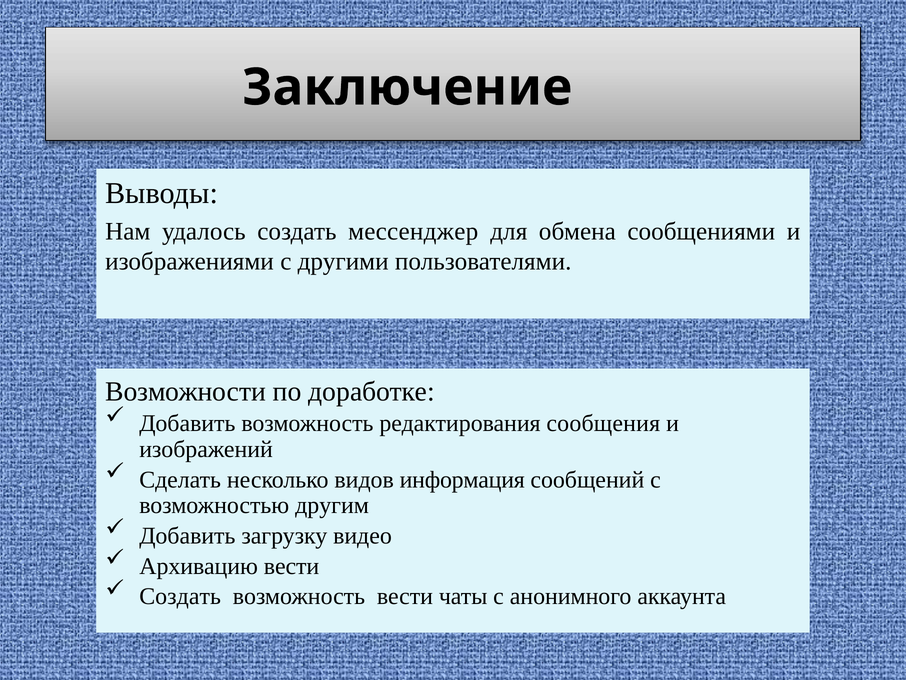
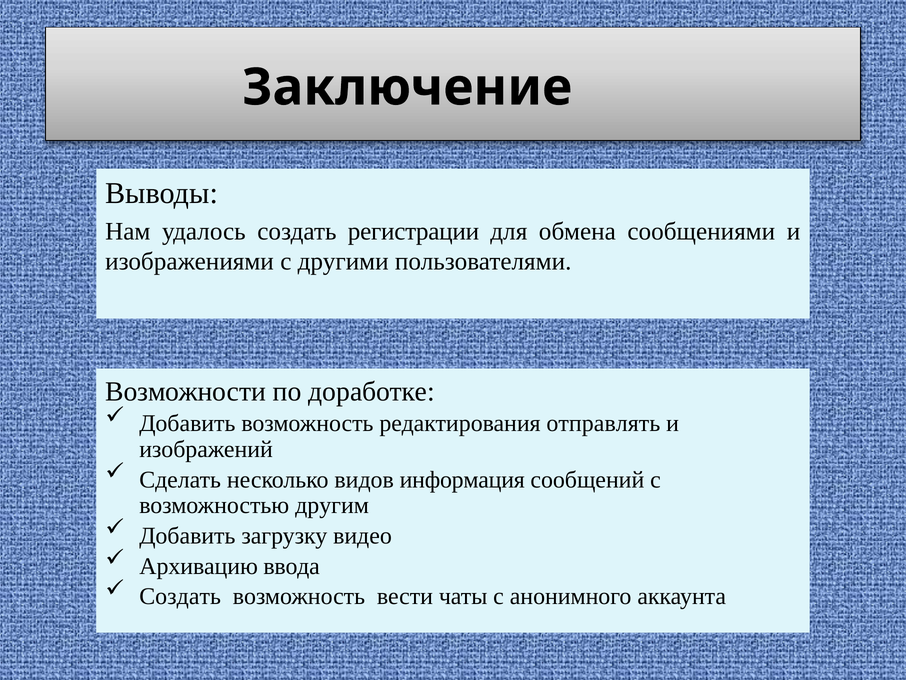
мессенджер: мессенджер -> регистрации
сообщения: сообщения -> отправлять
Архивацию вести: вести -> ввода
